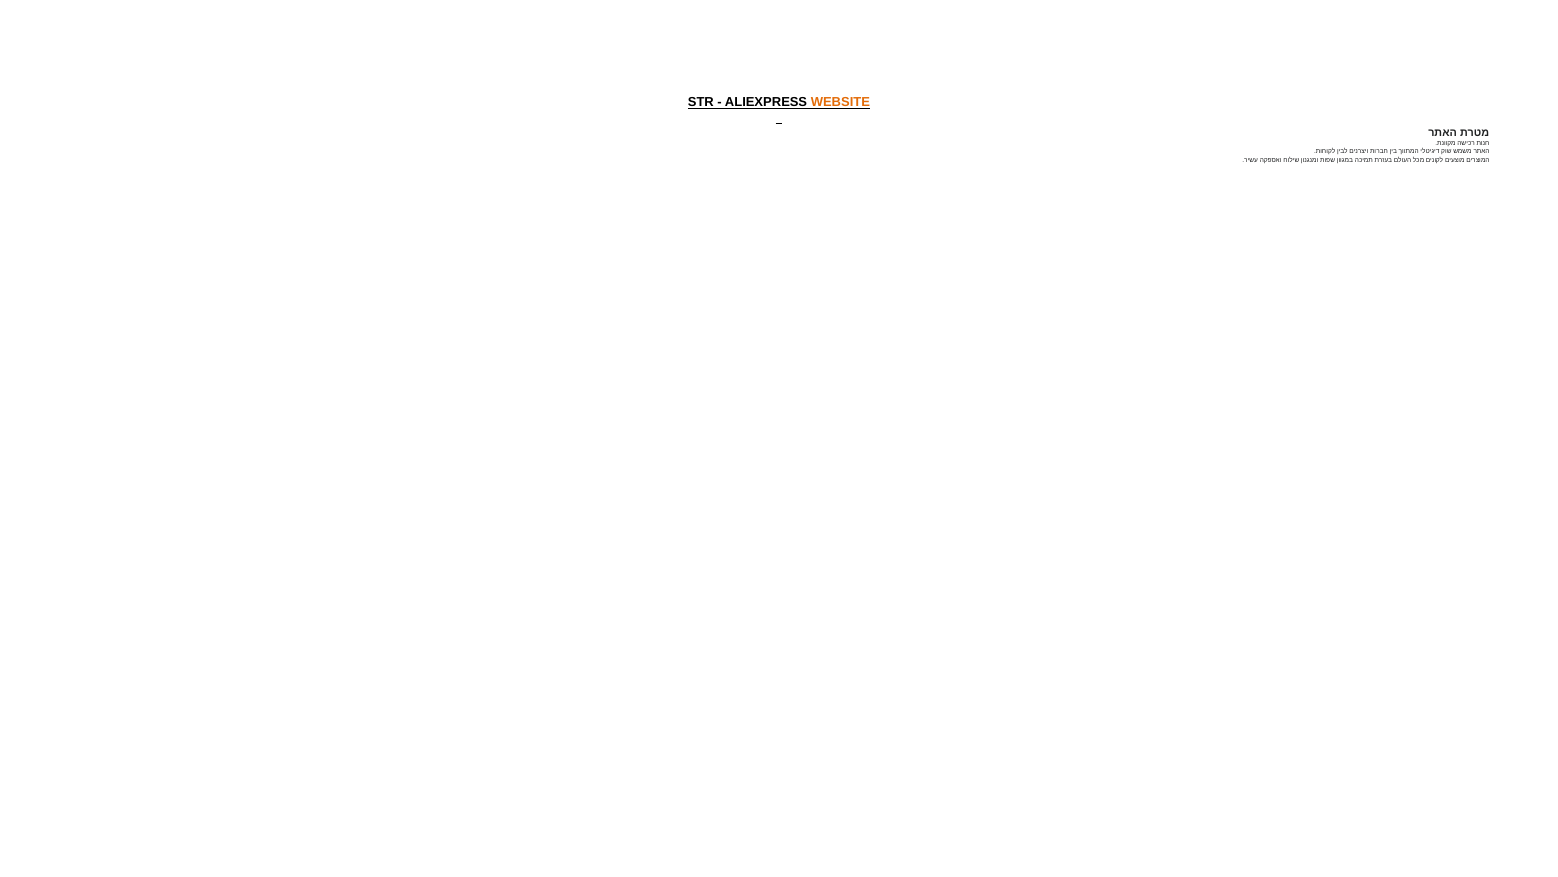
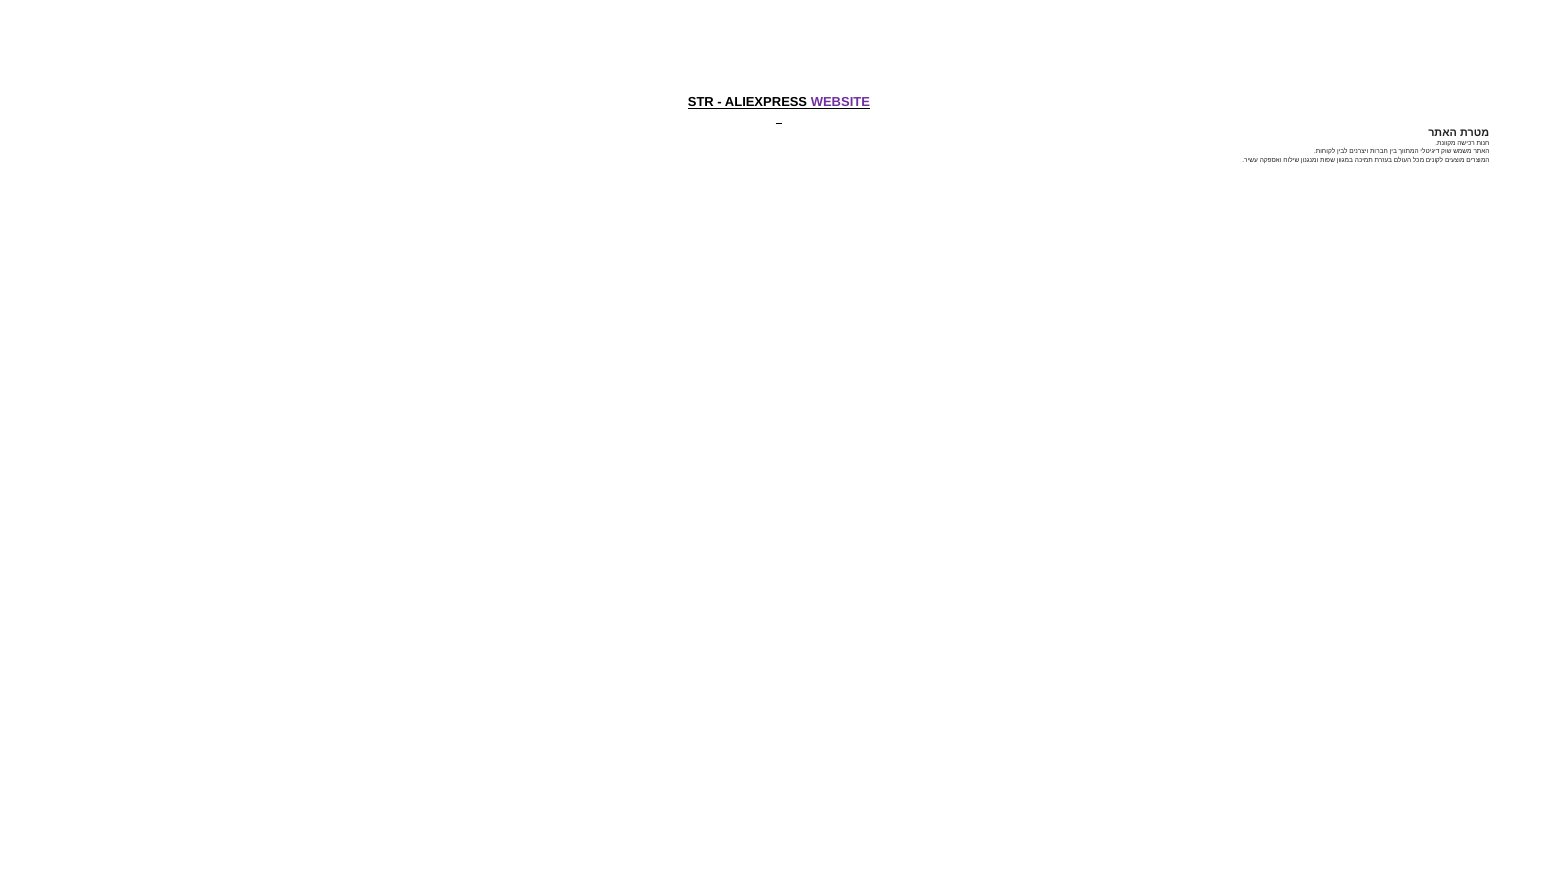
WEBSITE colour: orange -> purple
